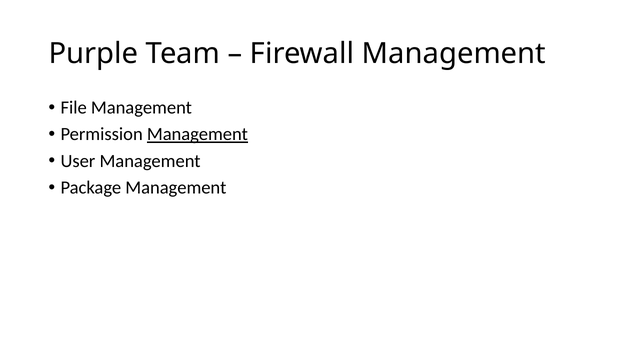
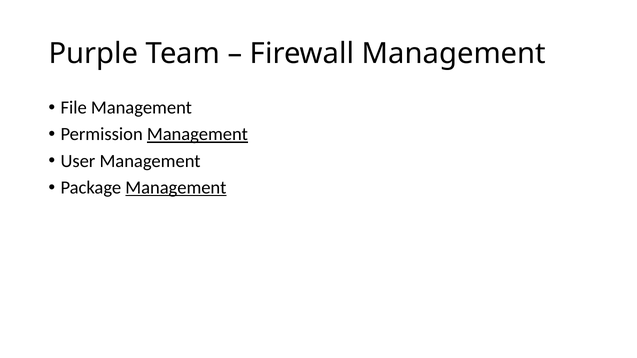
Management at (176, 188) underline: none -> present
